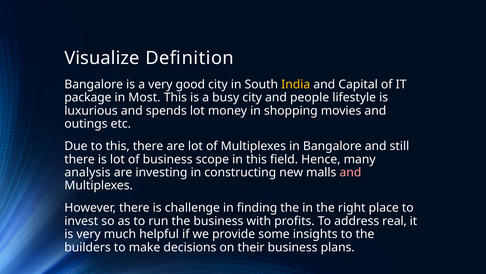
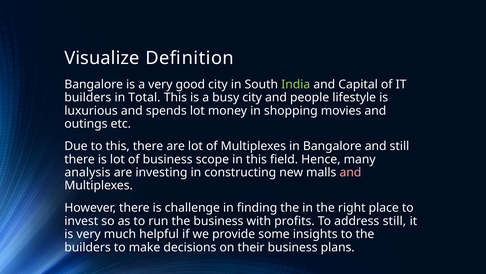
India colour: yellow -> light green
package at (88, 97): package -> builders
Most: Most -> Total
address real: real -> still
